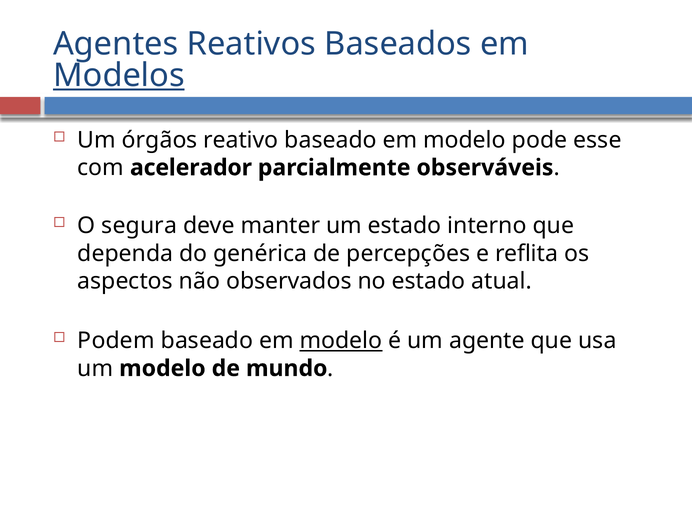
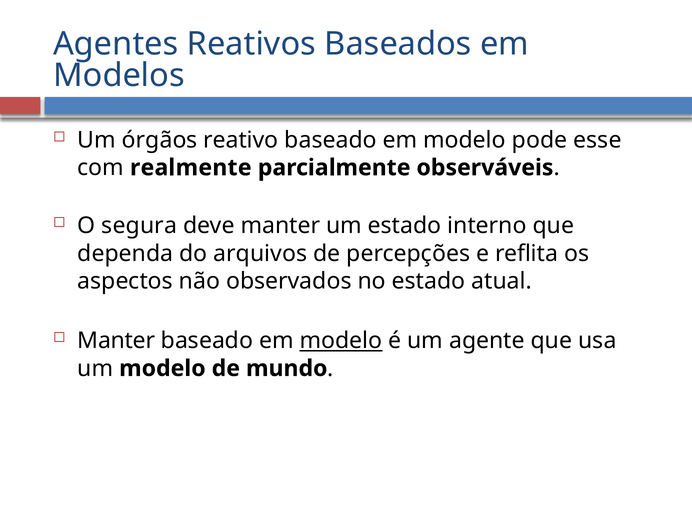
Modelos underline: present -> none
acelerador: acelerador -> realmente
genérica: genérica -> arquivos
Podem at (116, 341): Podem -> Manter
